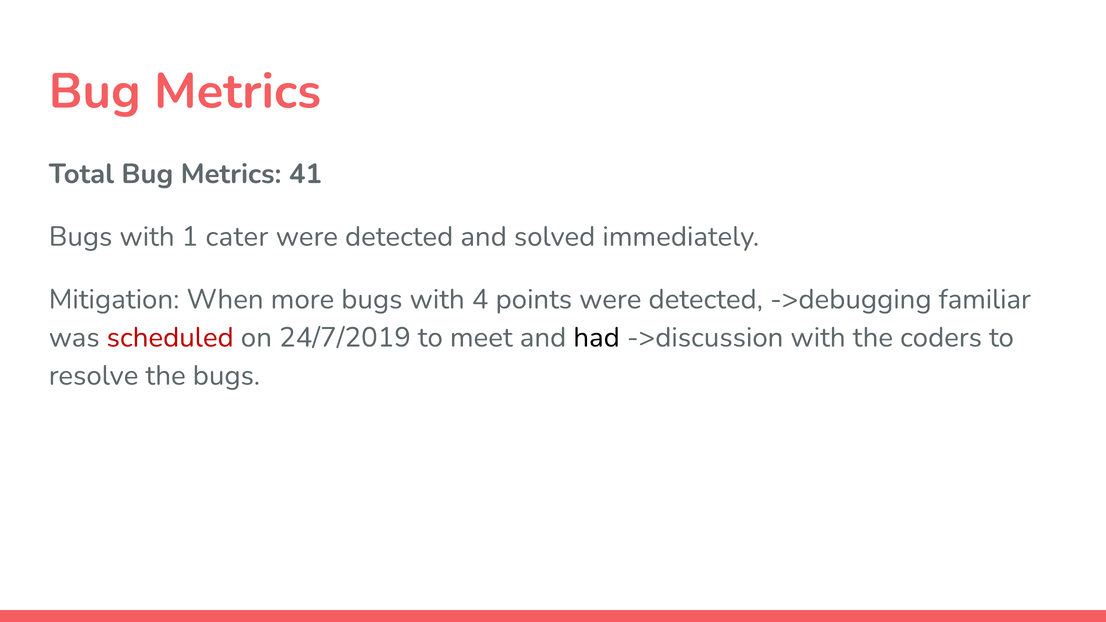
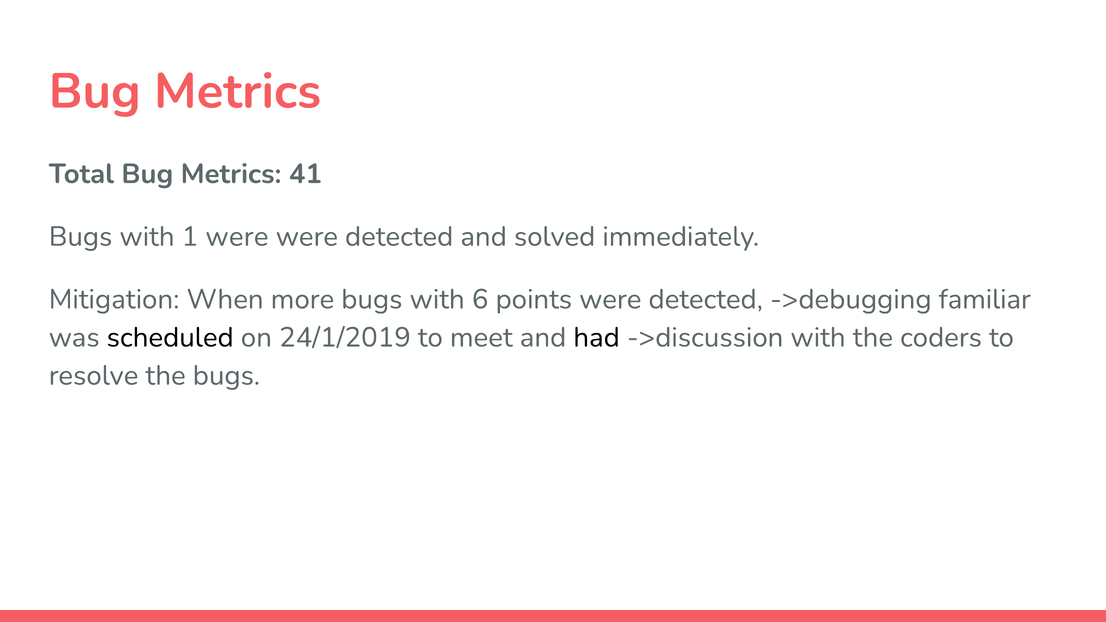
1 cater: cater -> were
4: 4 -> 6
scheduled colour: red -> black
24/7/2019: 24/7/2019 -> 24/1/2019
